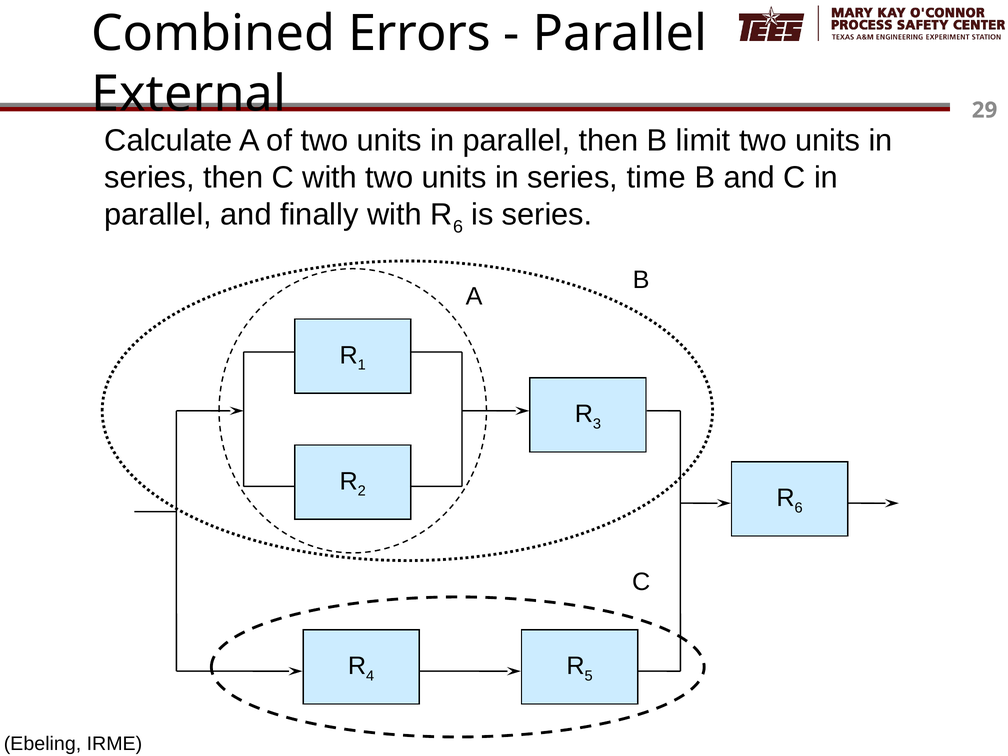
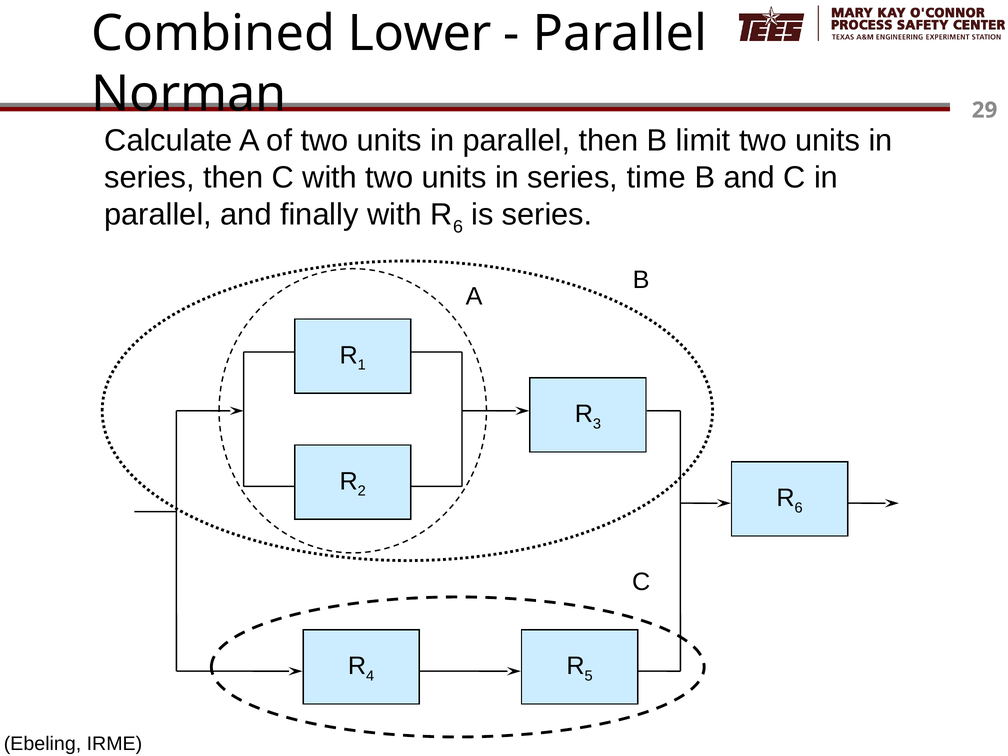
Errors: Errors -> Lower
External: External -> Norman
